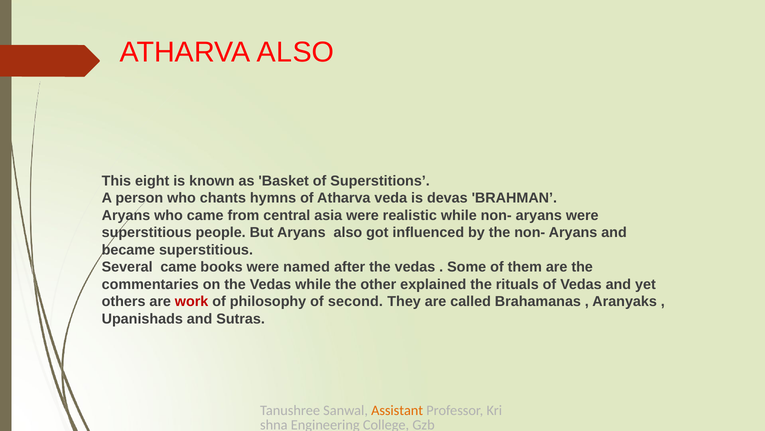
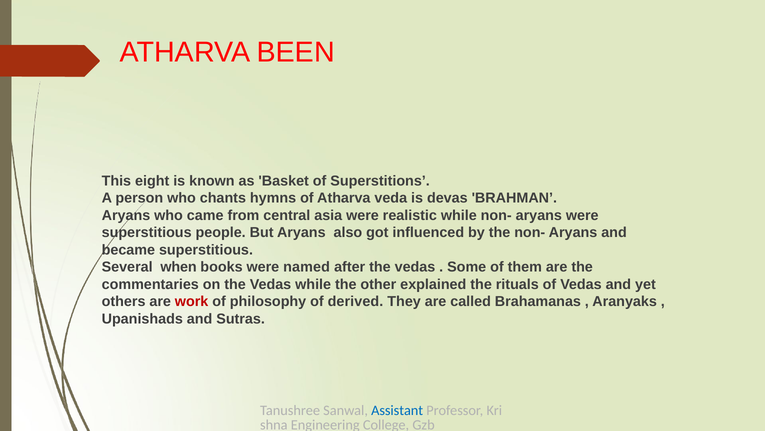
ATHARVA ALSO: ALSO -> BEEN
Several came: came -> when
second: second -> derived
Assistant colour: orange -> blue
